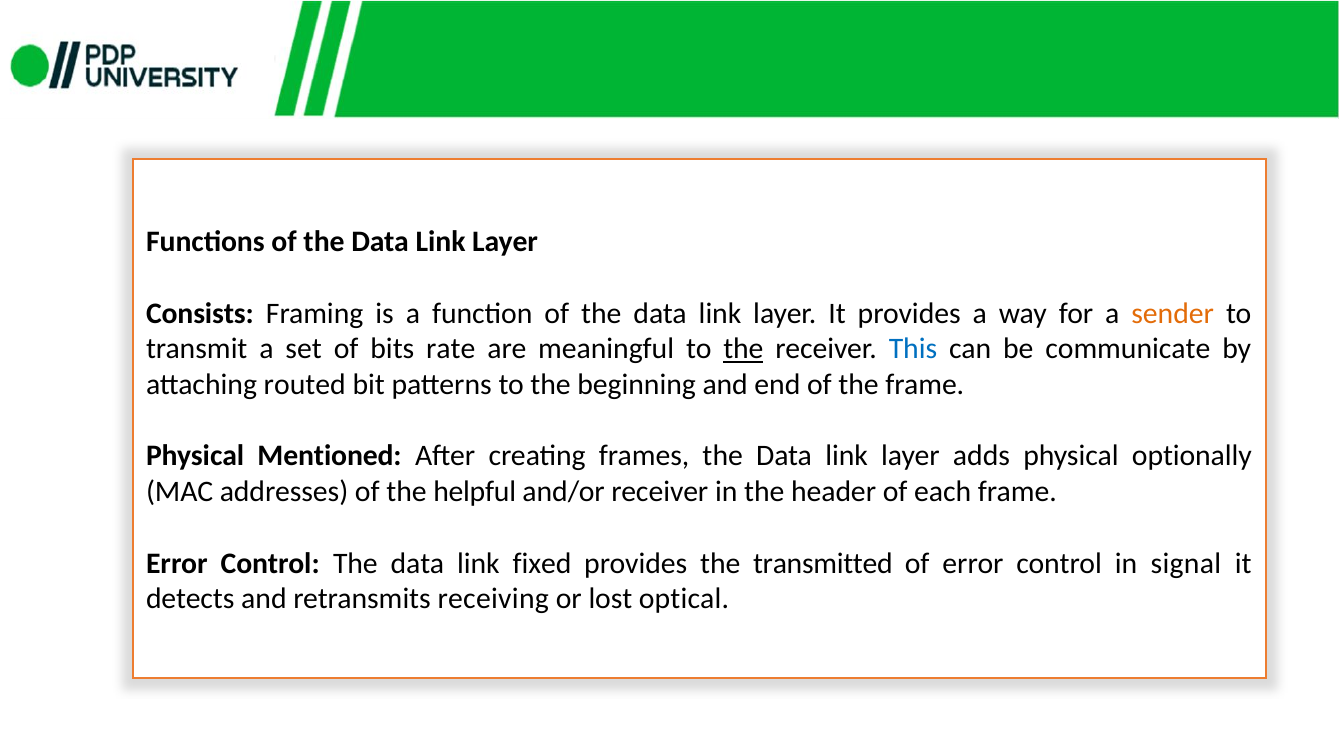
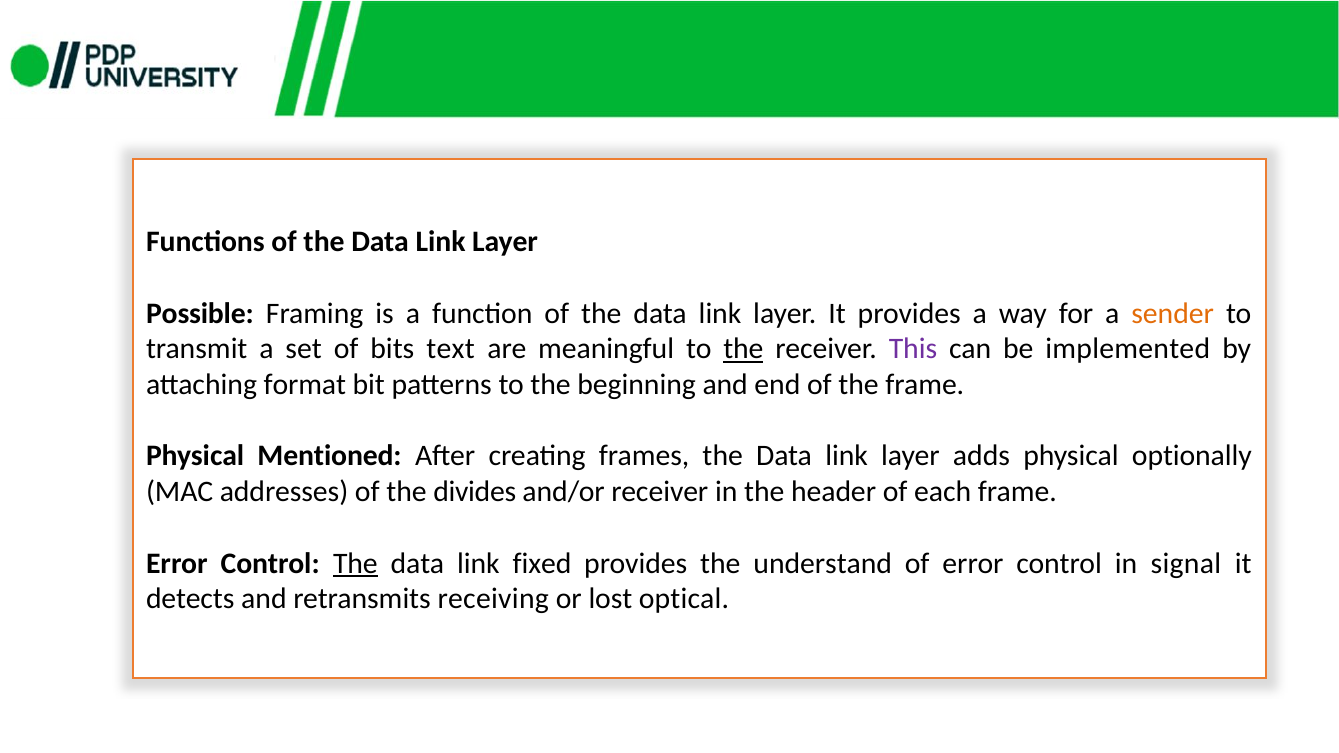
Consists: Consists -> Possible
rate: rate -> text
This colour: blue -> purple
communicate: communicate -> implemented
routed: routed -> format
helpful: helpful -> divides
The at (355, 563) underline: none -> present
transmitted: transmitted -> understand
